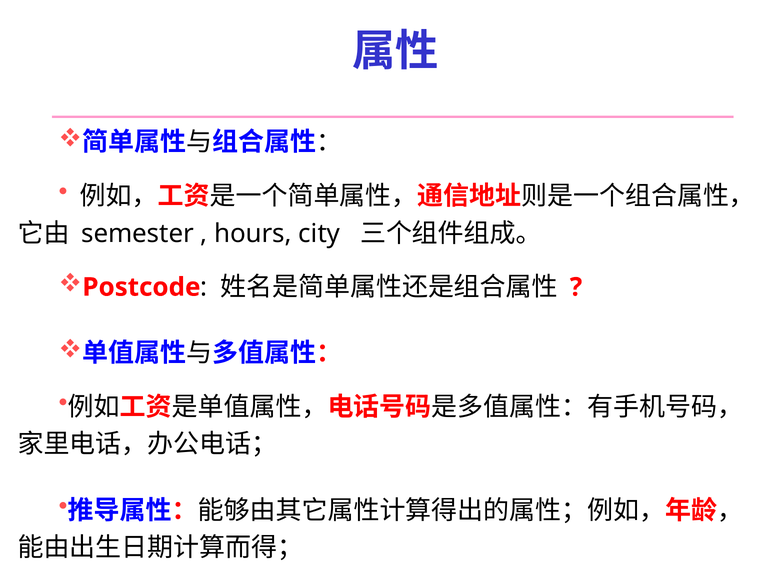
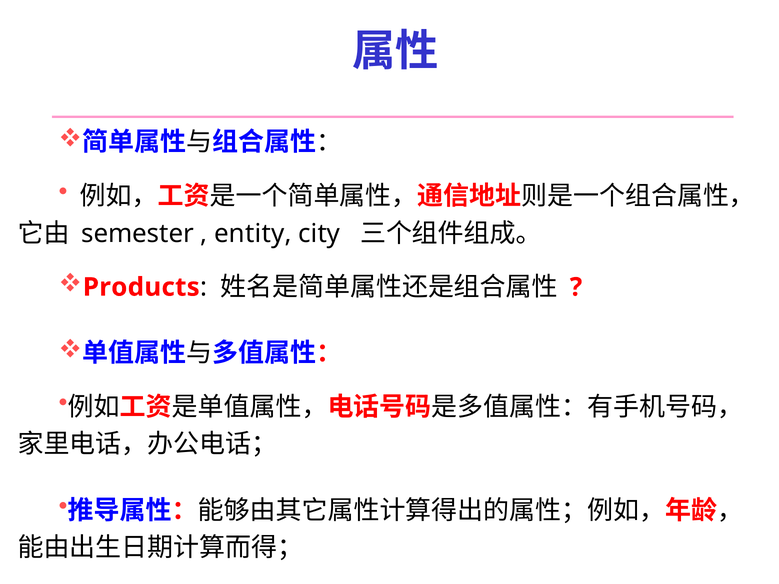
hours: hours -> entity
Postcode: Postcode -> Products
